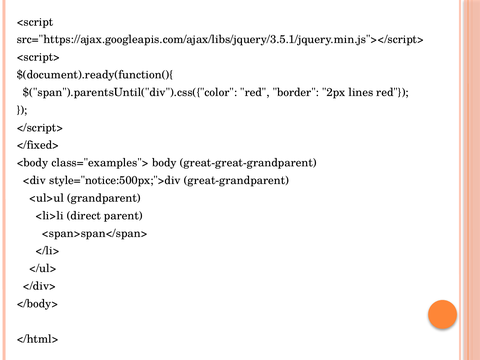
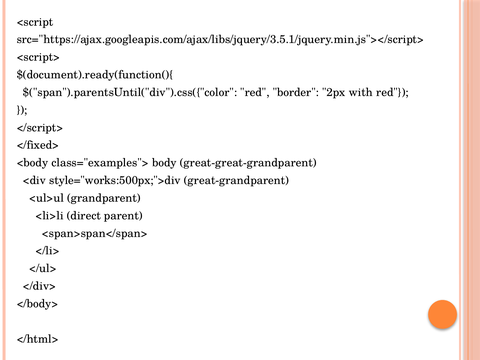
lines: lines -> with
style="notice:500px;">div: style="notice:500px;">div -> style="works:500px;">div
